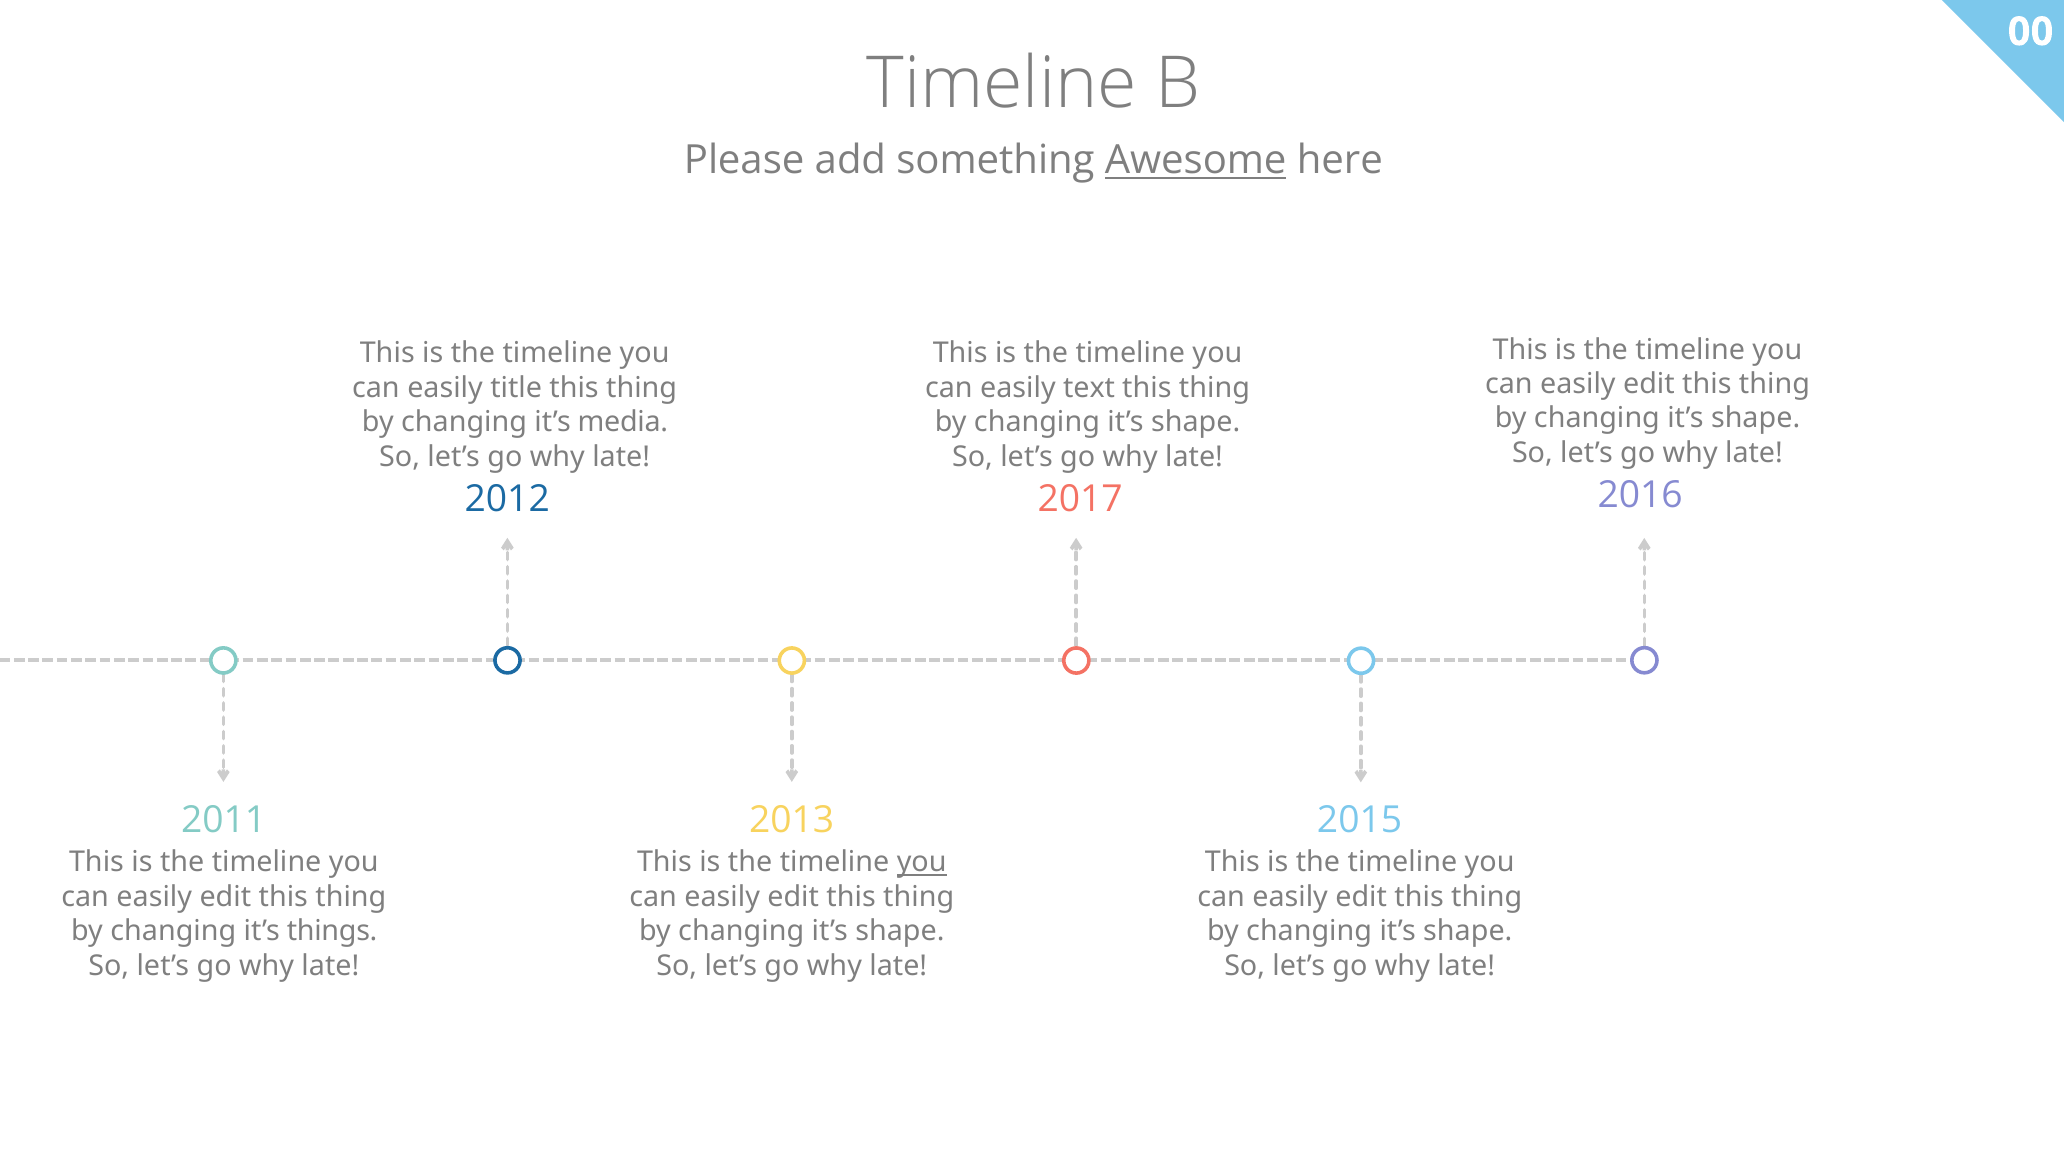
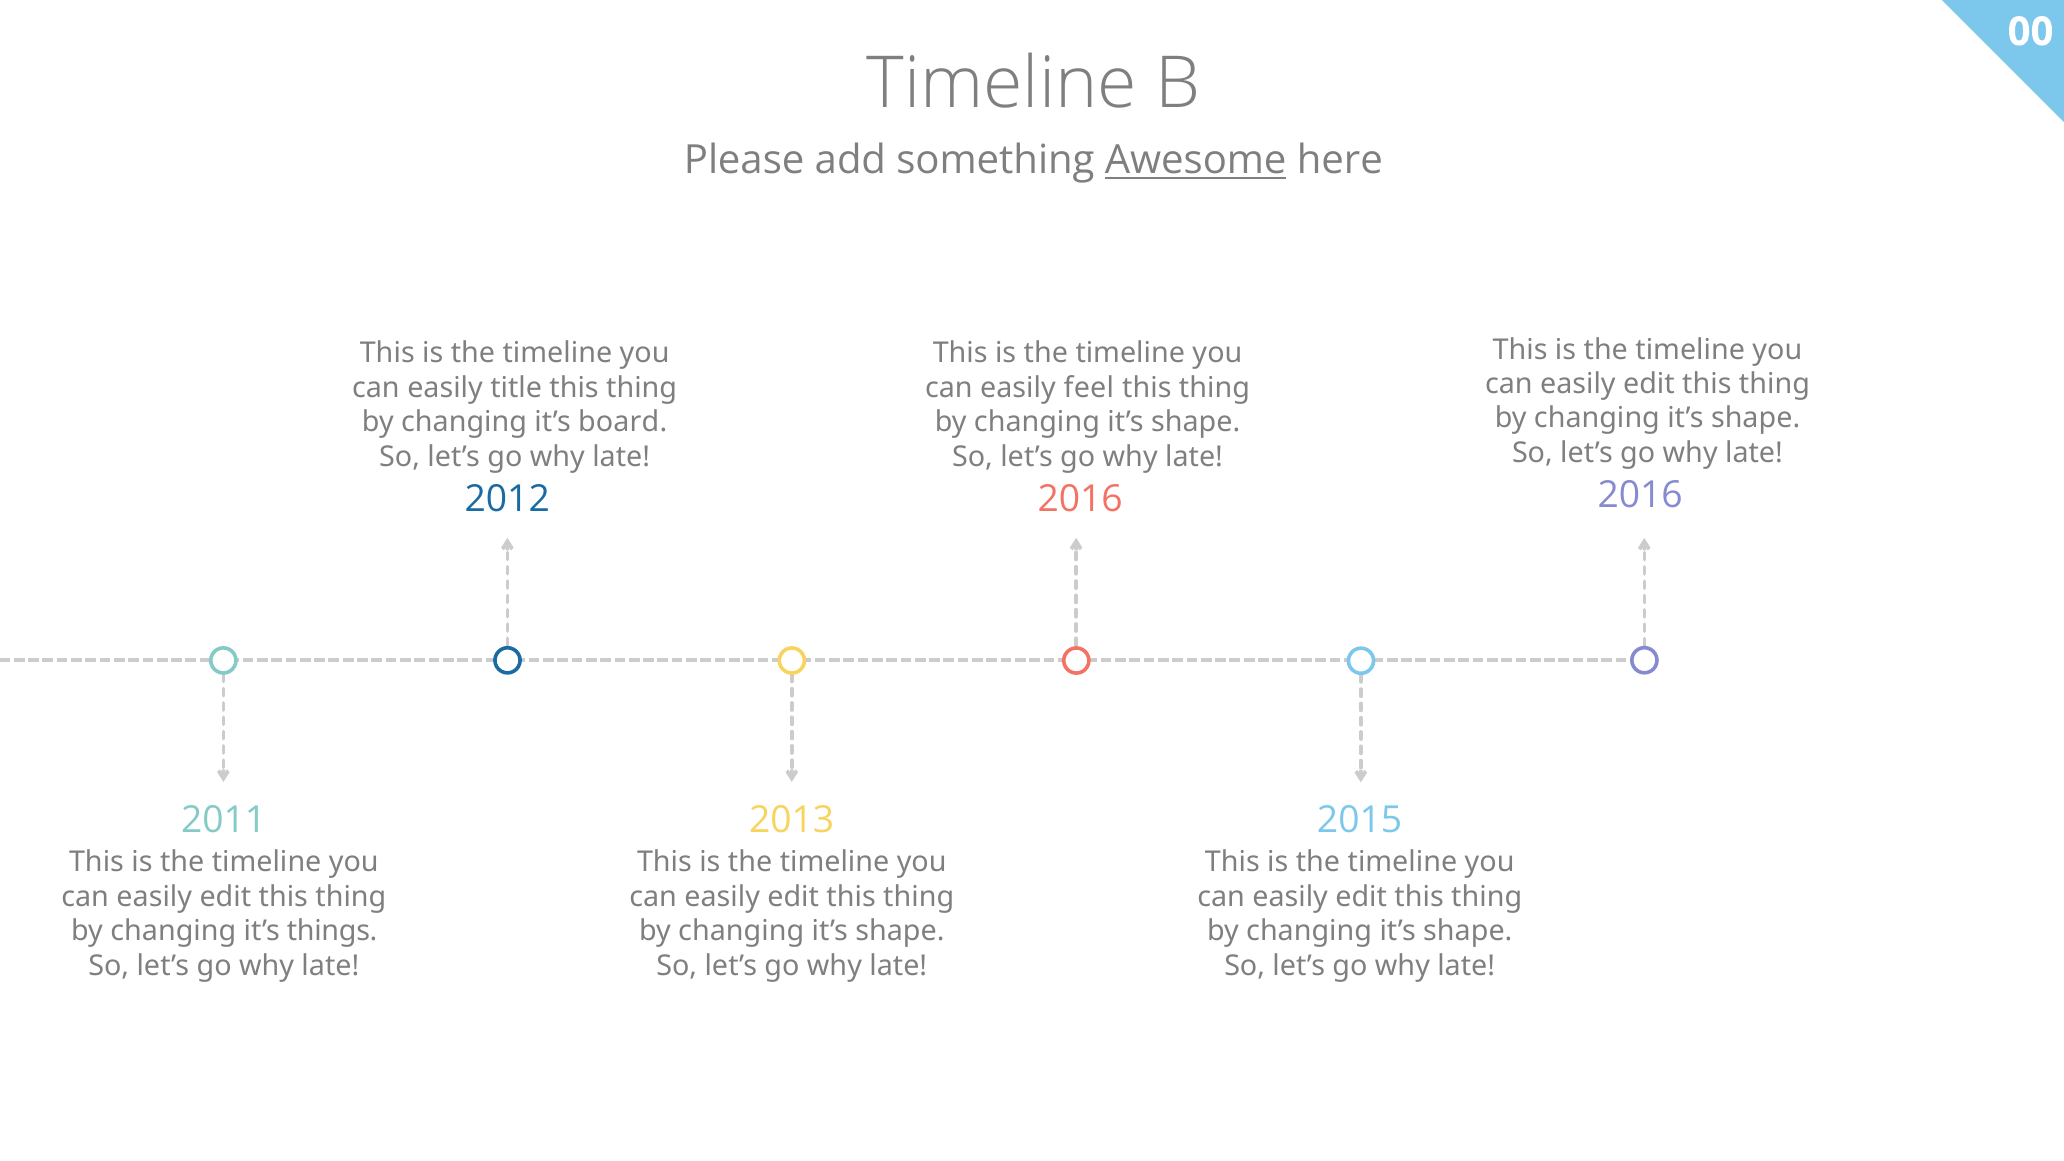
text: text -> feel
media: media -> board
2017 at (1080, 499): 2017 -> 2016
you at (922, 862) underline: present -> none
